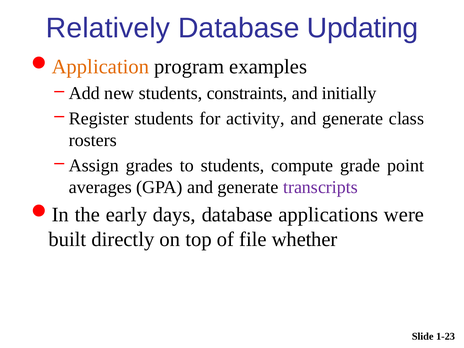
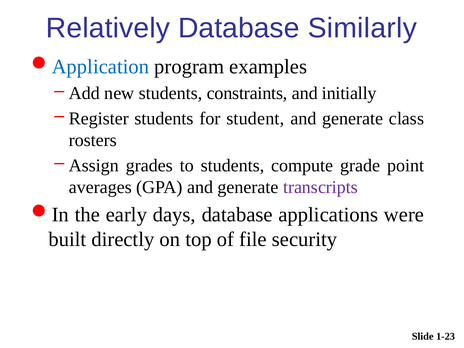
Updating: Updating -> Similarly
Application colour: orange -> blue
activity: activity -> student
whether: whether -> security
